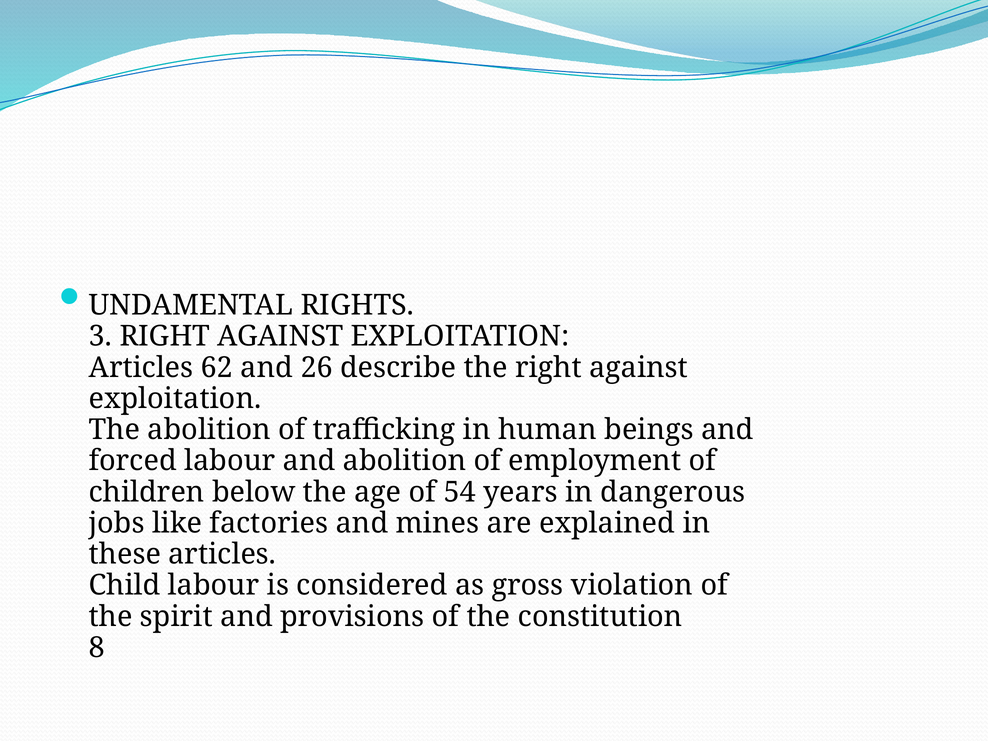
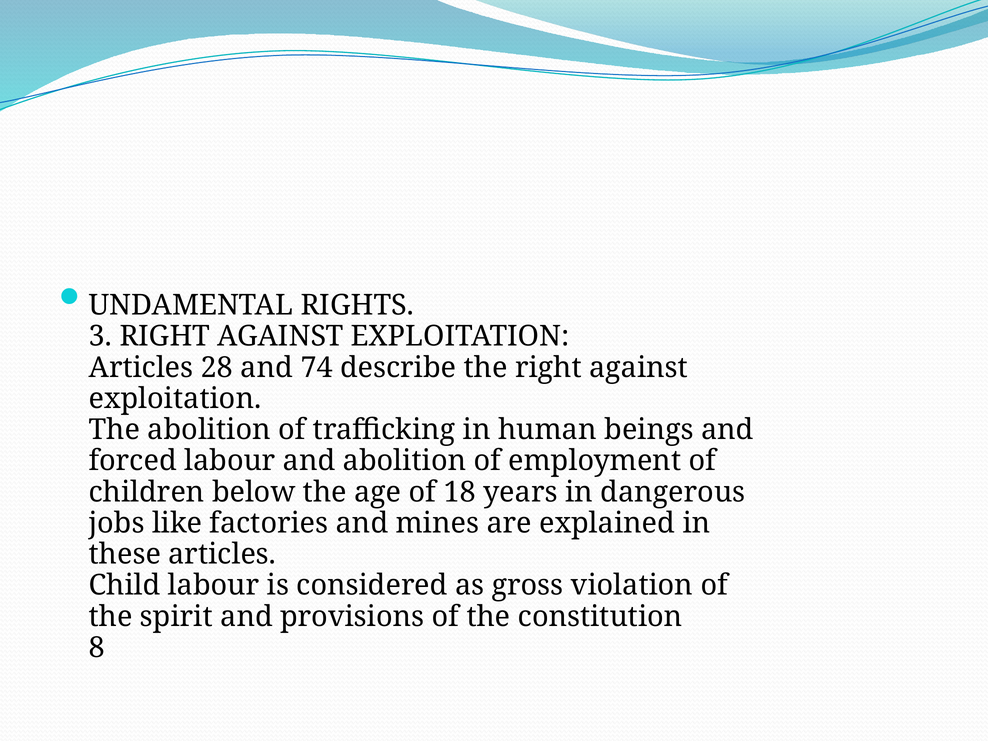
62: 62 -> 28
26: 26 -> 74
54: 54 -> 18
